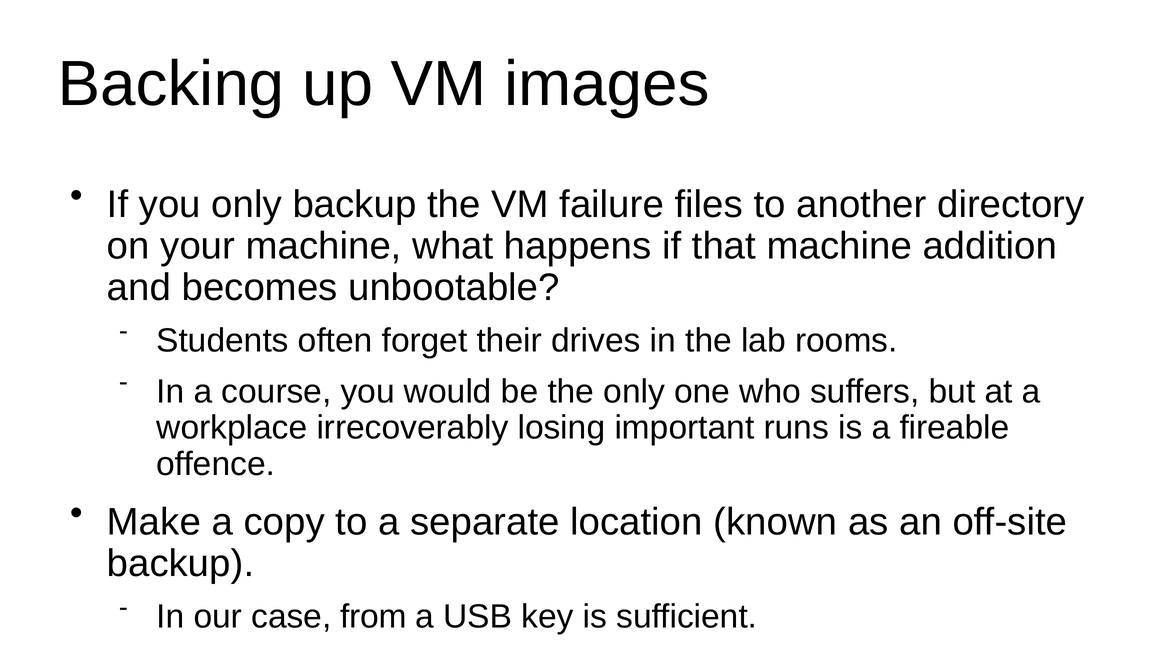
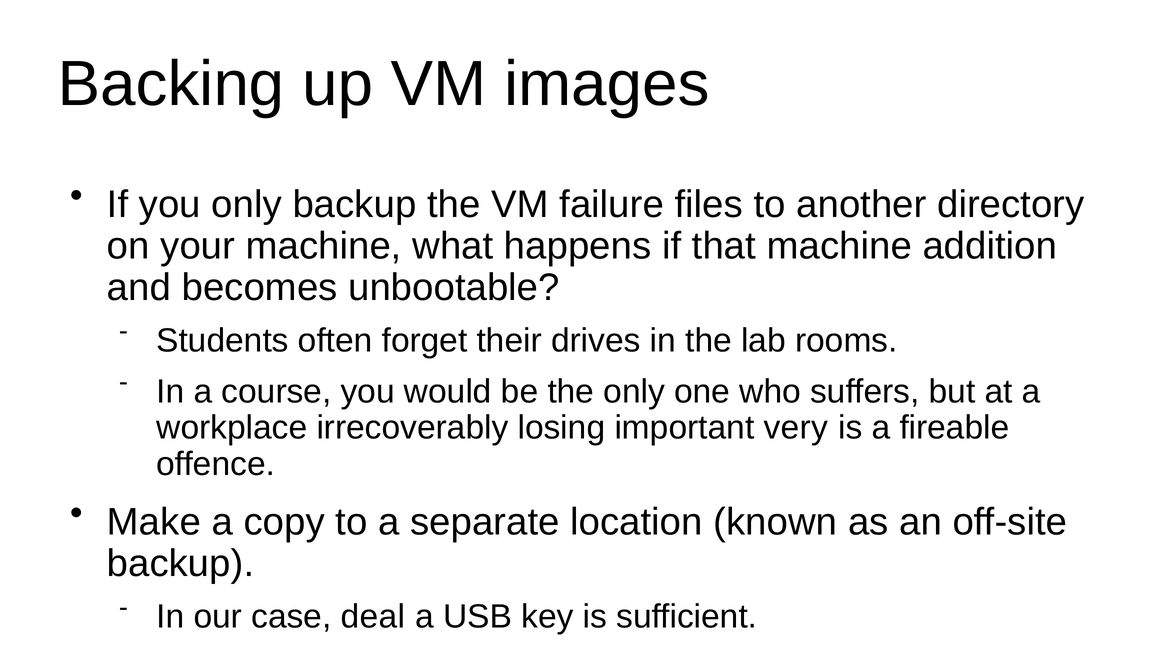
runs: runs -> very
from: from -> deal
